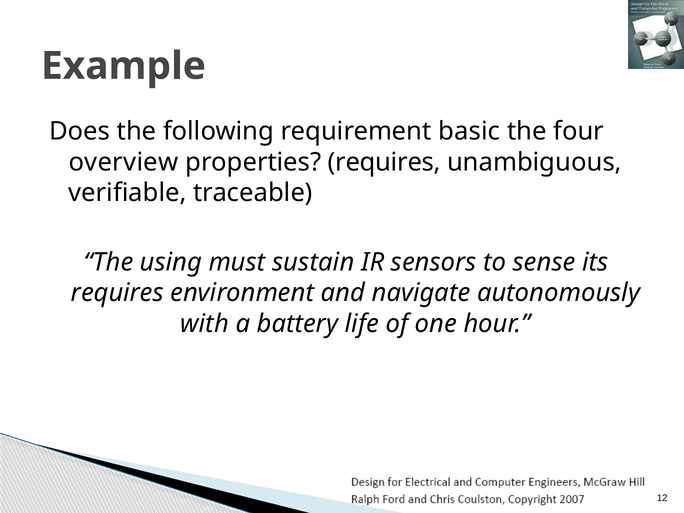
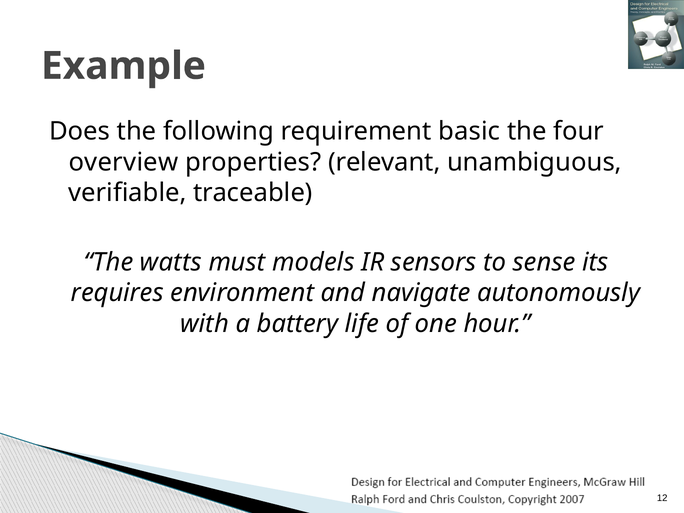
properties requires: requires -> relevant
using: using -> watts
sustain: sustain -> models
